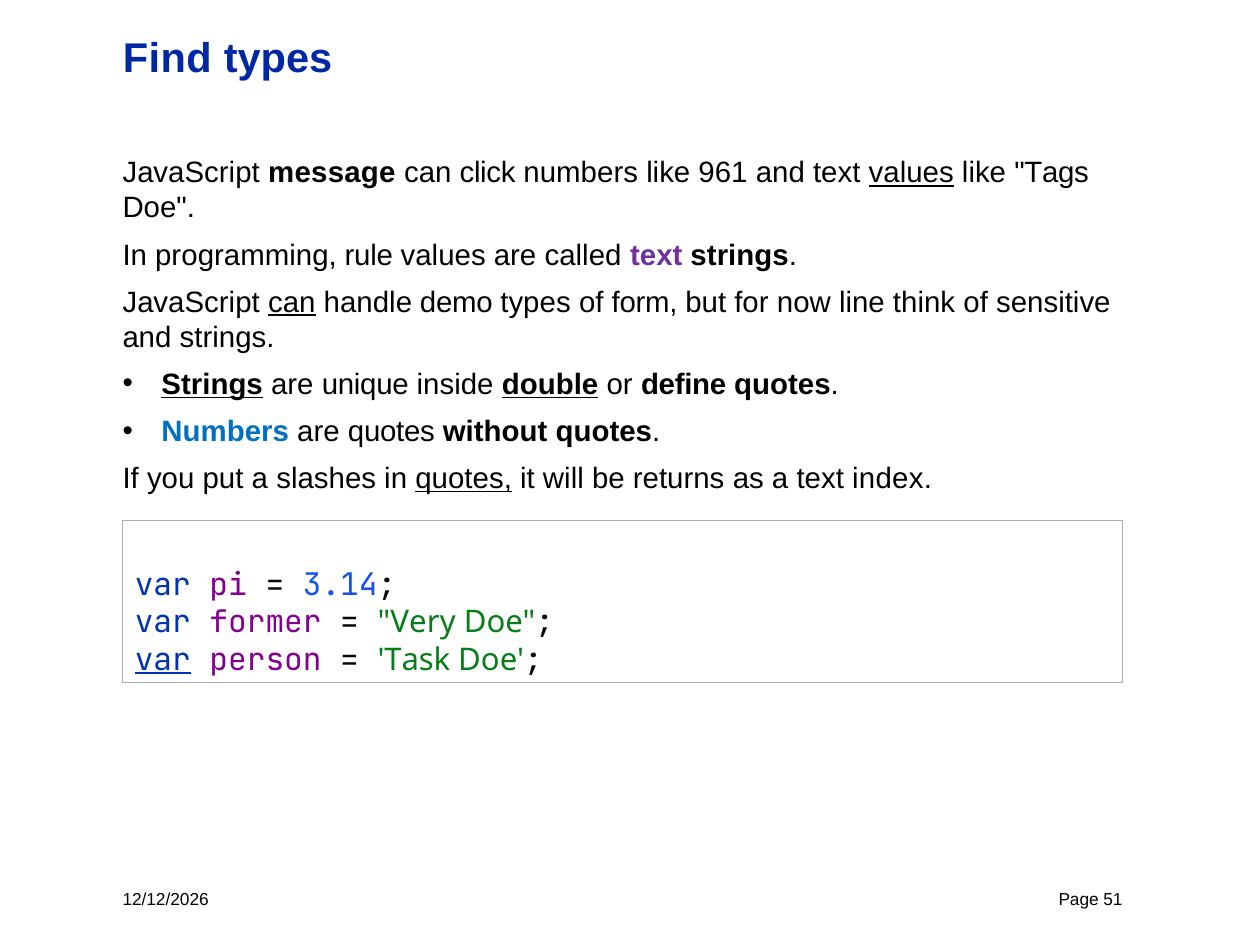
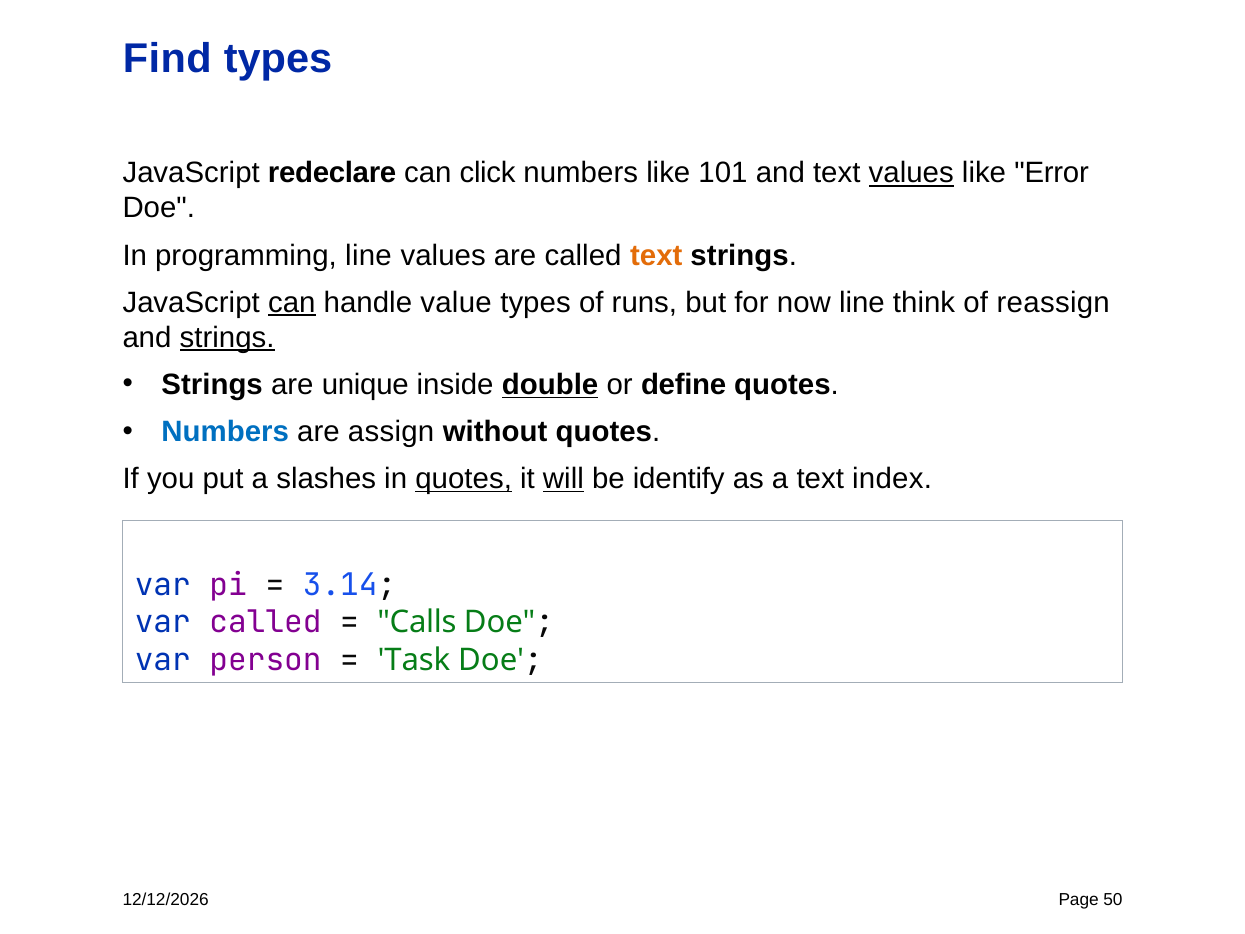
message: message -> redeclare
961: 961 -> 101
Tags: Tags -> Error
programming rule: rule -> line
text at (656, 255) colour: purple -> orange
demo: demo -> value
form: form -> runs
sensitive: sensitive -> reassign
strings at (227, 338) underline: none -> present
Strings at (212, 385) underline: present -> none
are quotes: quotes -> assign
will underline: none -> present
returns: returns -> identify
var former: former -> called
Very: Very -> Calls
var at (163, 660) underline: present -> none
51: 51 -> 50
